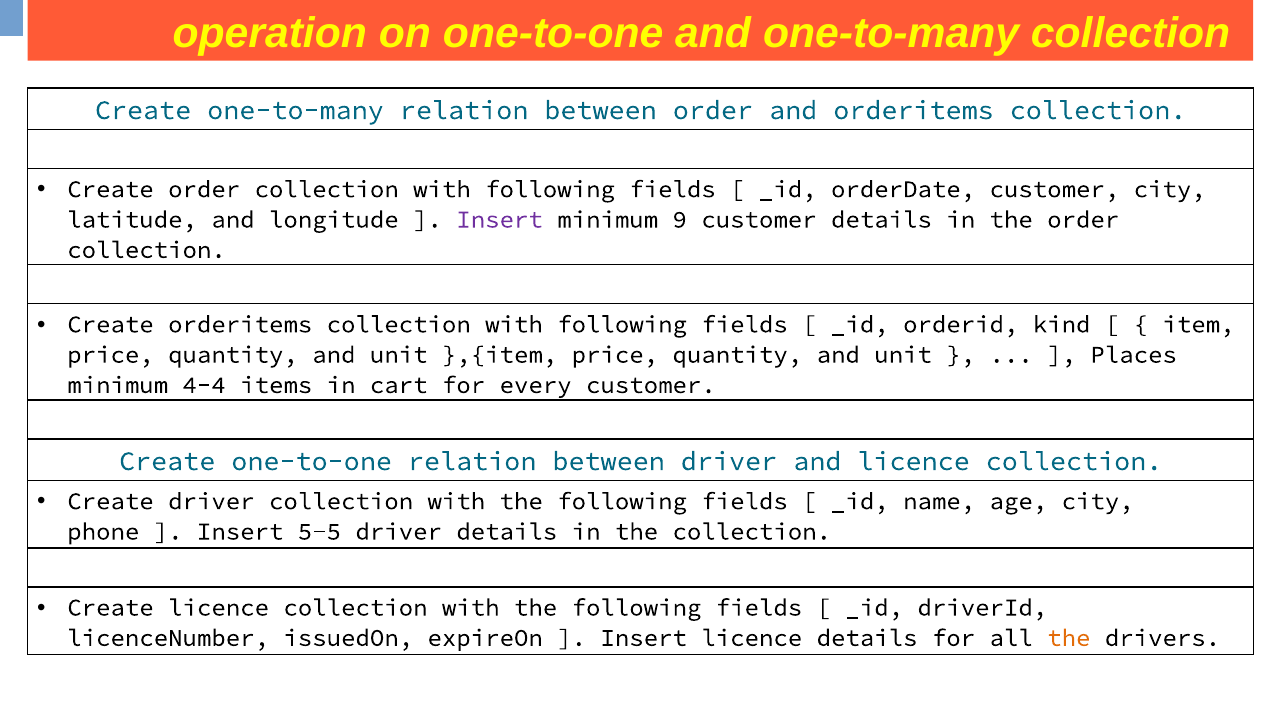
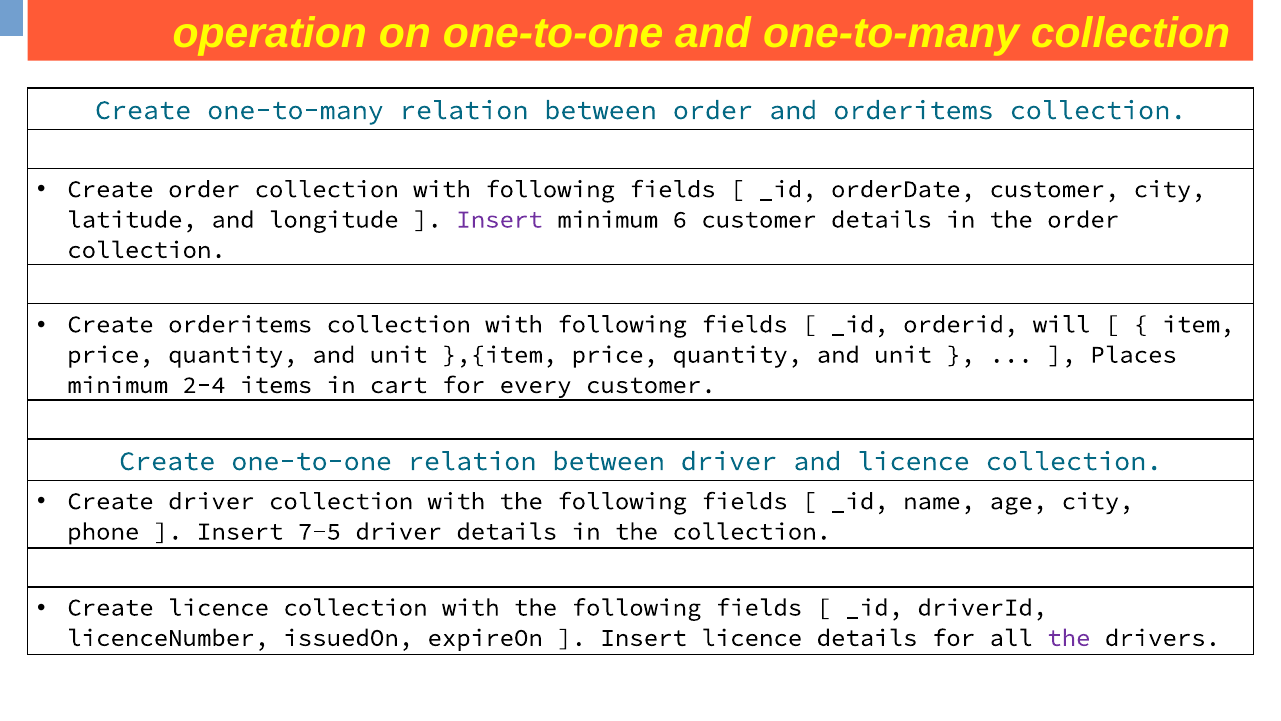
9: 9 -> 6
kind: kind -> will
4-4: 4-4 -> 2-4
5-5: 5-5 -> 7-5
the at (1069, 638) colour: orange -> purple
